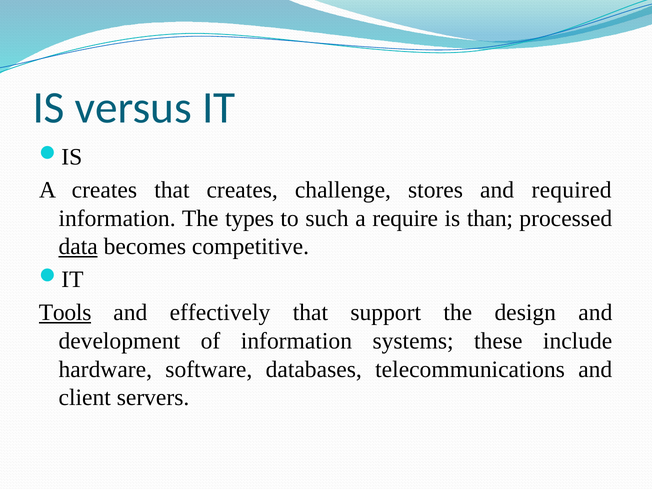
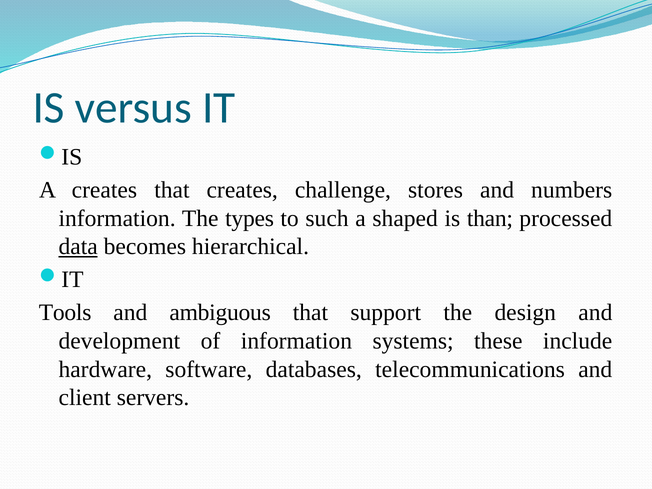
required: required -> numbers
require: require -> shaped
competitive: competitive -> hierarchical
Tools underline: present -> none
effectively: effectively -> ambiguous
